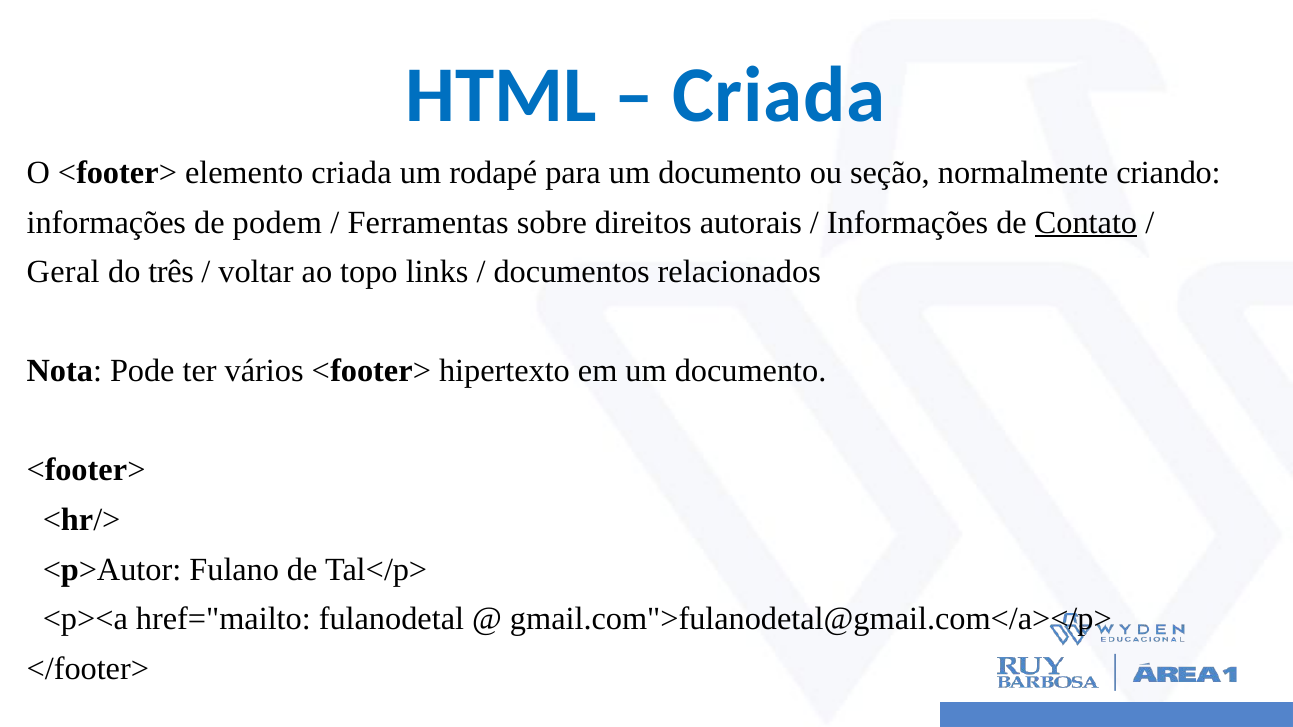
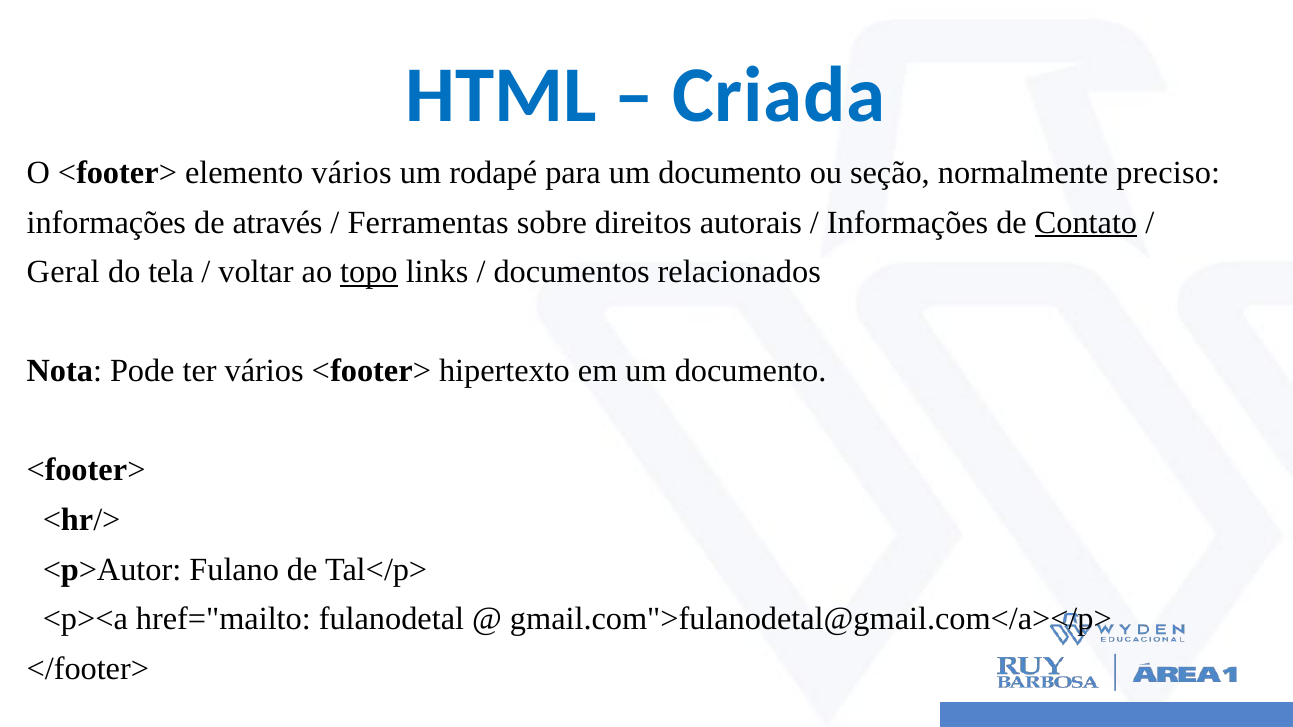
elemento criada: criada -> vários
criando: criando -> preciso
podem: podem -> através
três: três -> tela
topo underline: none -> present
